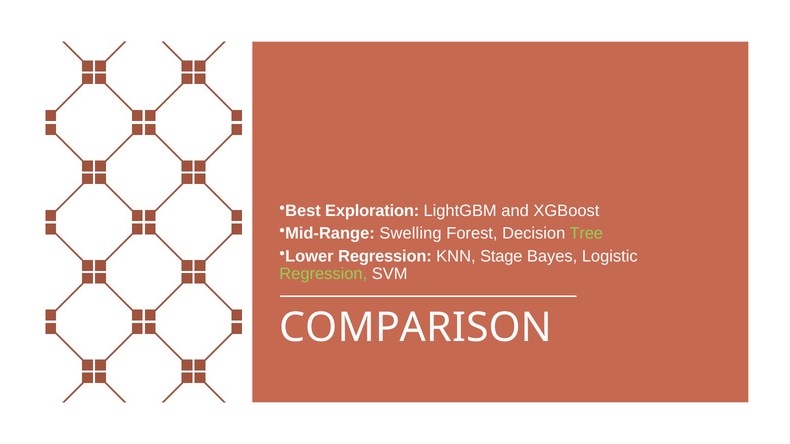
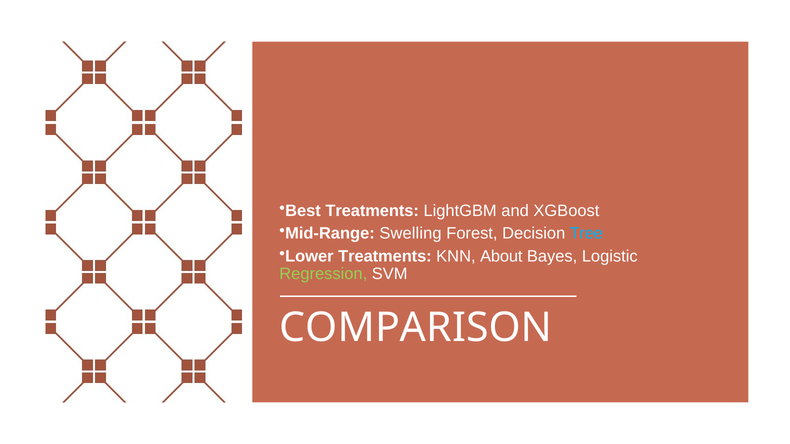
Best Exploration: Exploration -> Treatments
Tree colour: light green -> light blue
Lower Regression: Regression -> Treatments
Stage: Stage -> About
